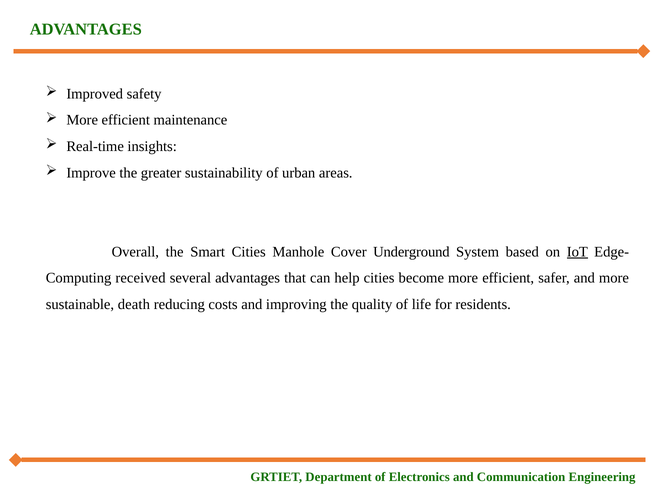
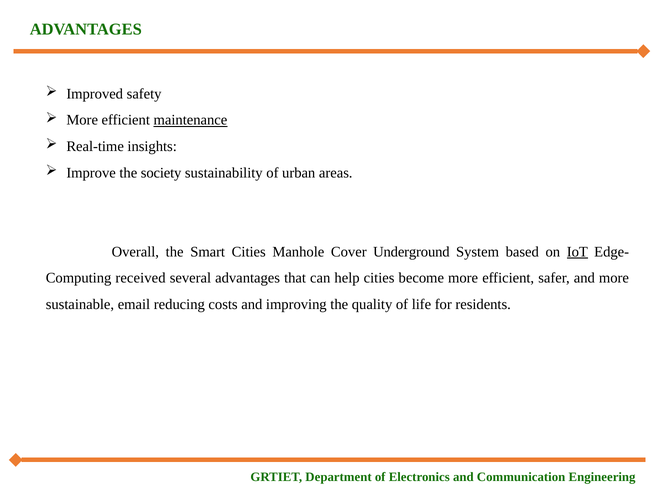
maintenance underline: none -> present
greater: greater -> society
death: death -> email
